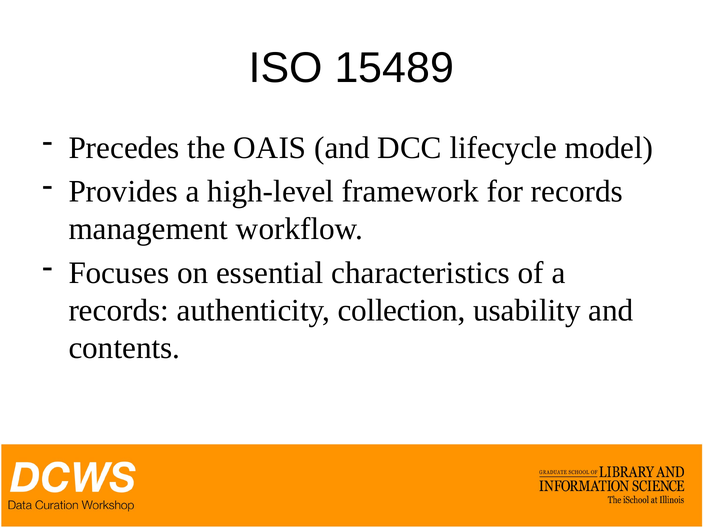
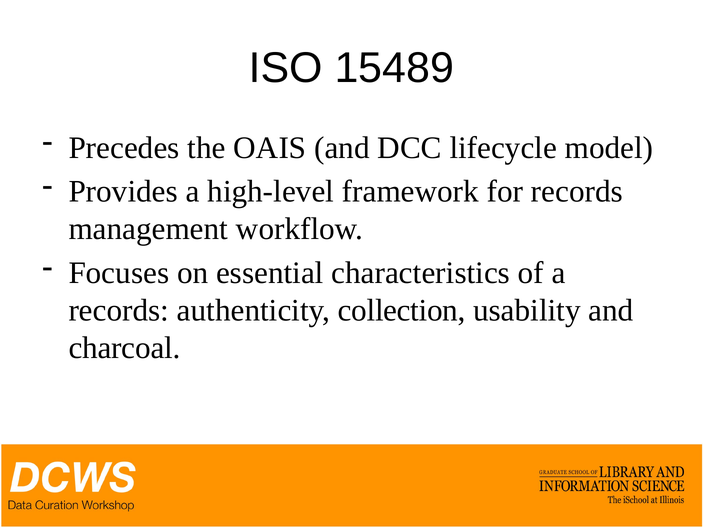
contents: contents -> charcoal
